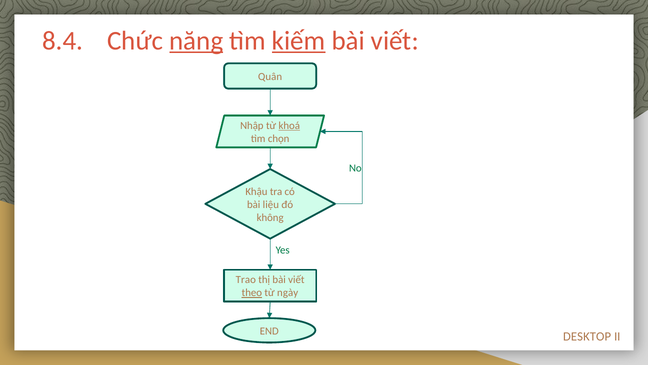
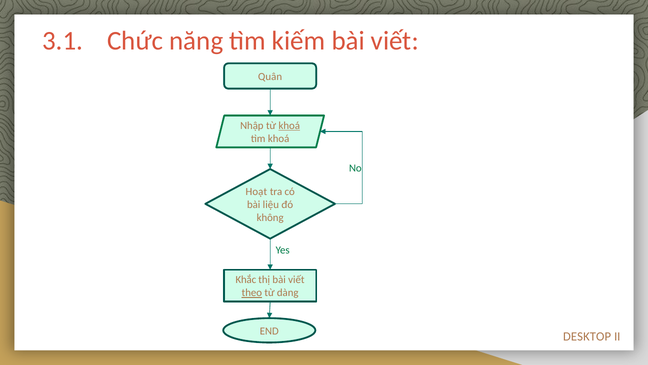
8.4: 8.4 -> 3.1
năng underline: present -> none
kiếm underline: present -> none
tìm chọn: chọn -> khoá
Khậu: Khậu -> Hoạt
Trao: Trao -> Khắc
ngày: ngày -> dàng
